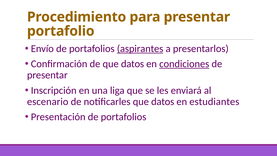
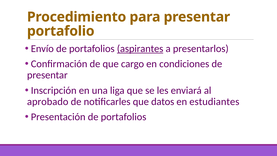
de que datos: datos -> cargo
condiciones underline: present -> none
escenario: escenario -> aprobado
